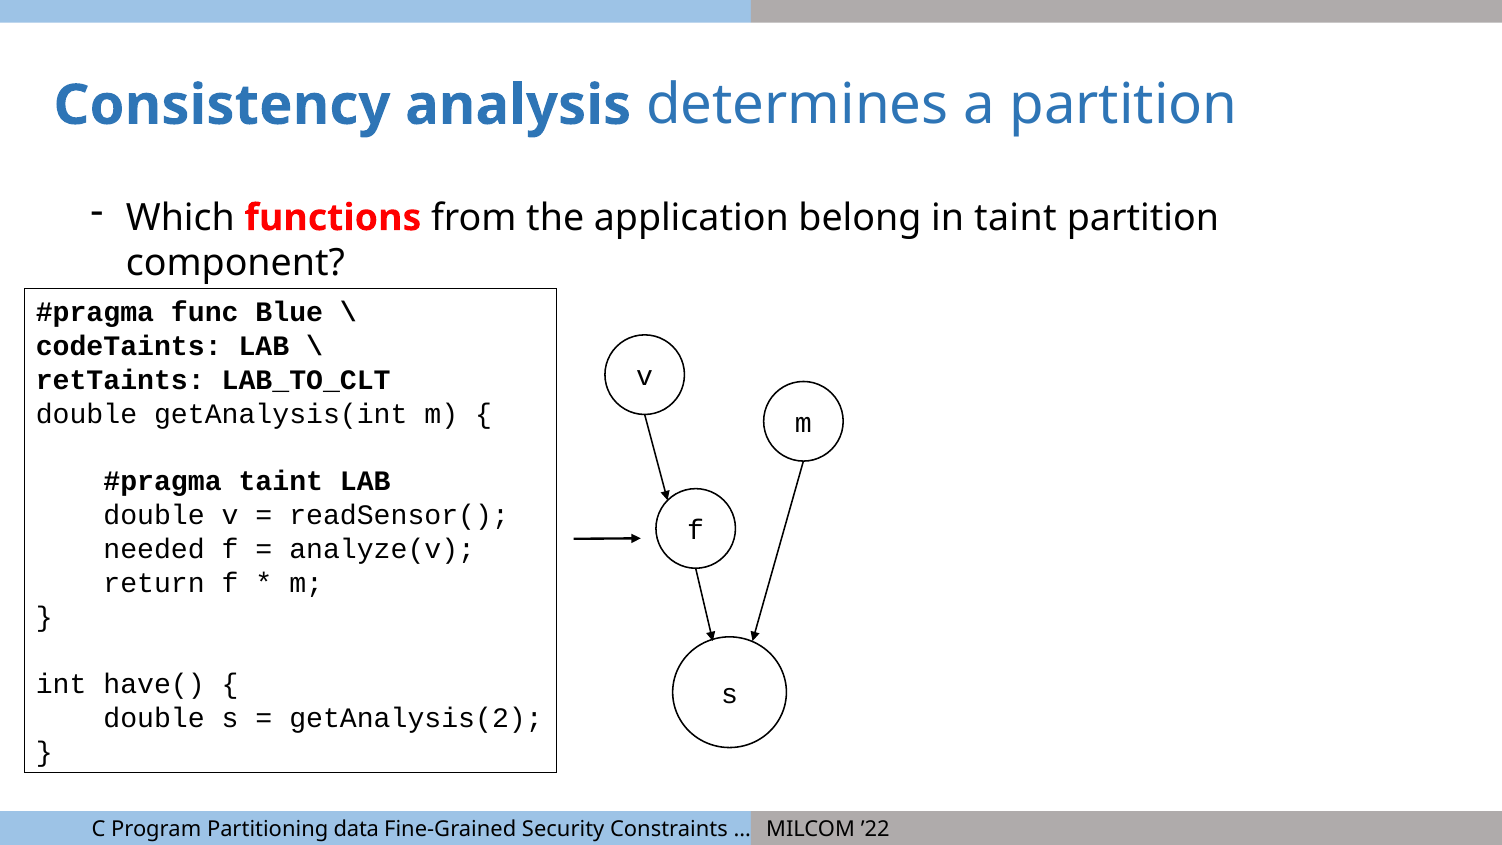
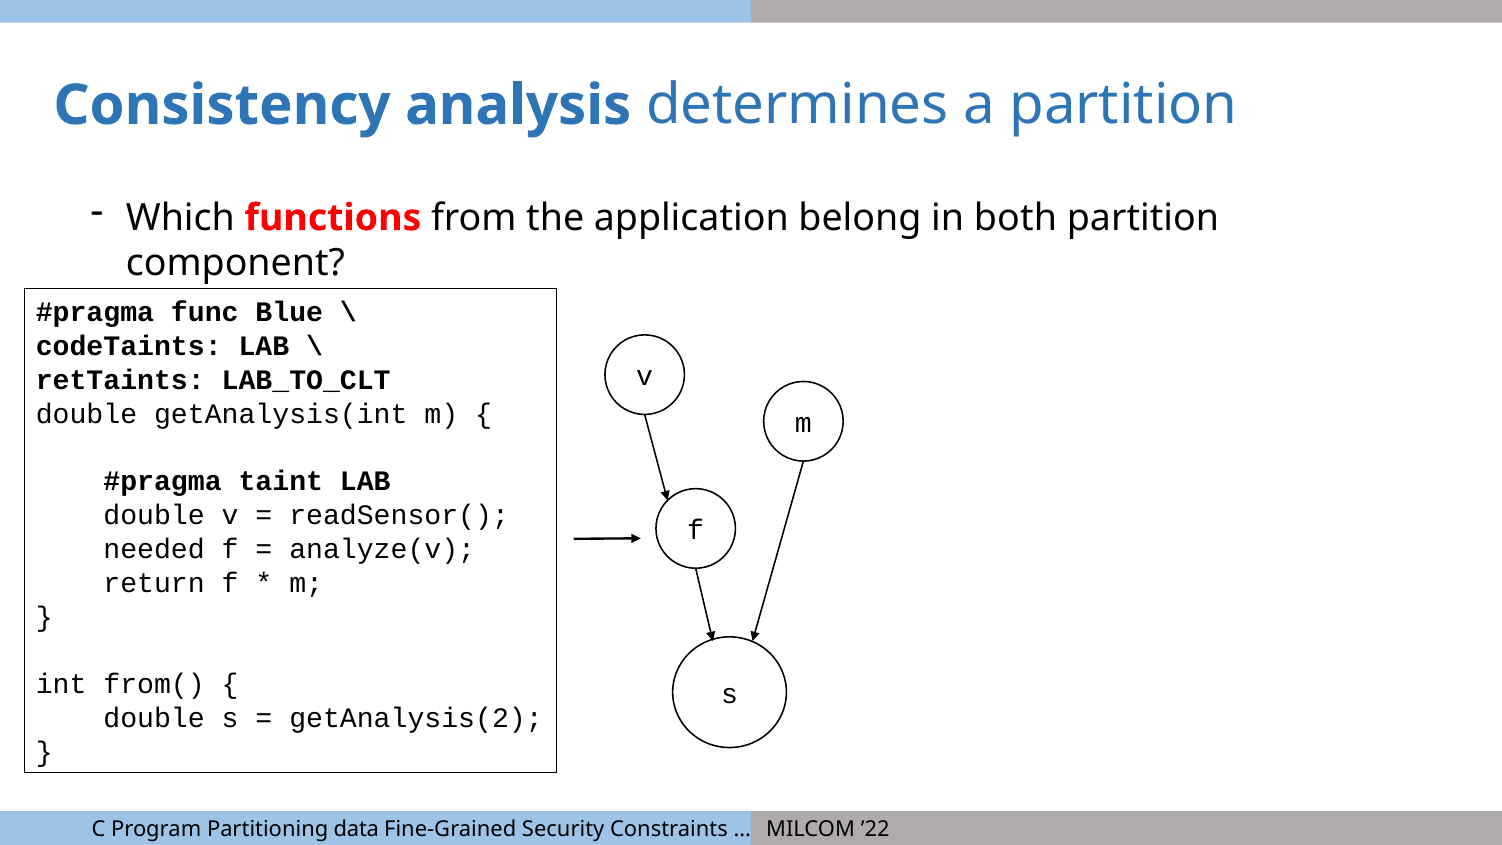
in taint: taint -> both
have(: have( -> from(
